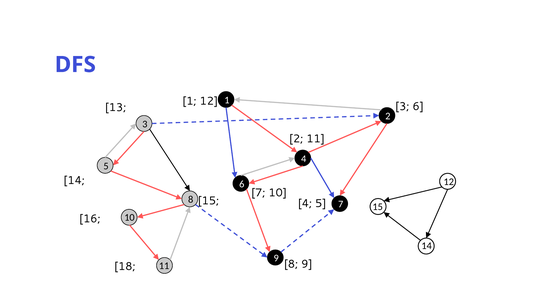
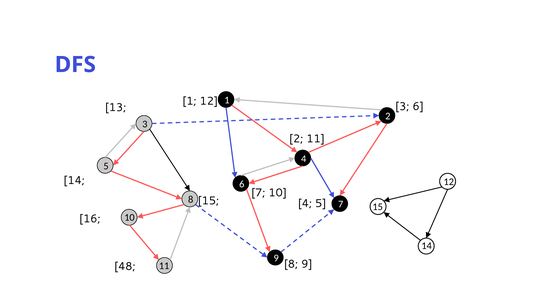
18: 18 -> 48
